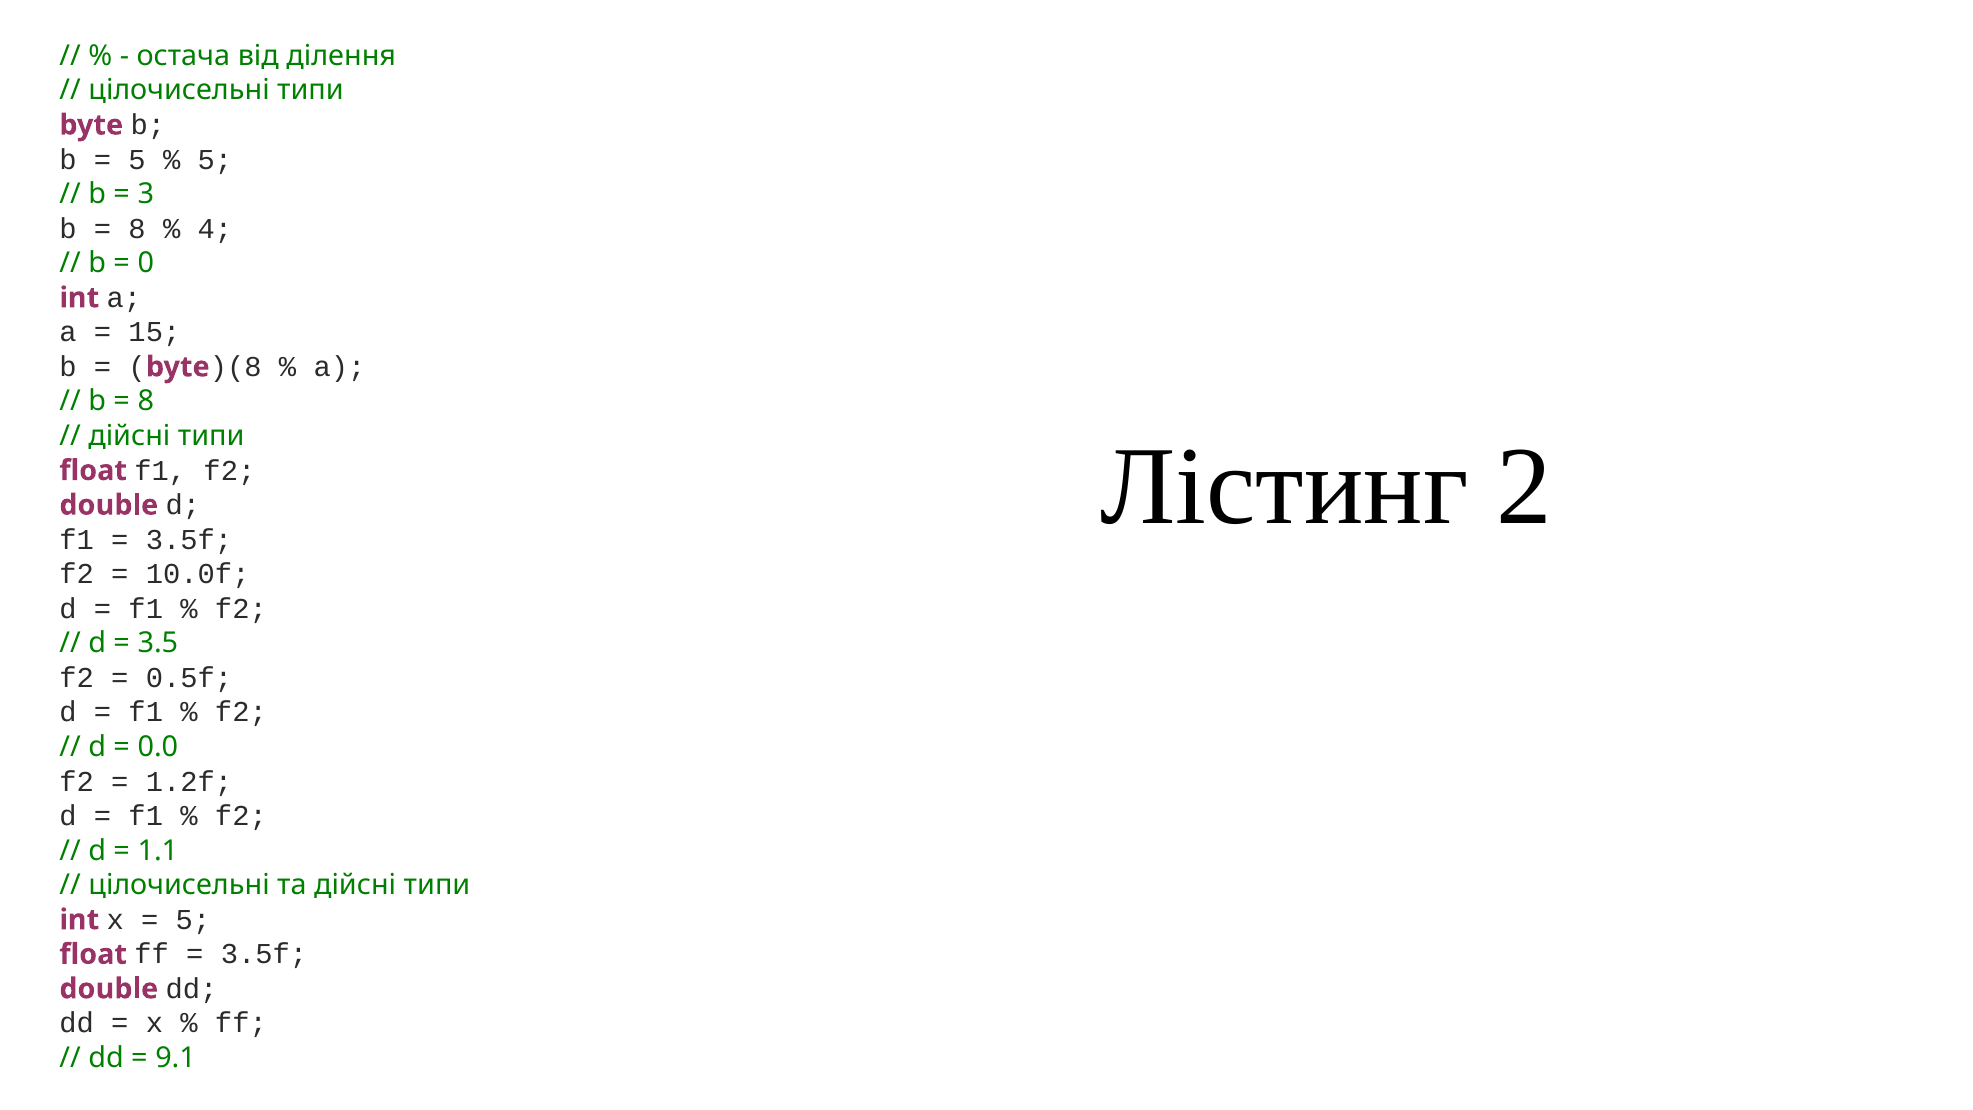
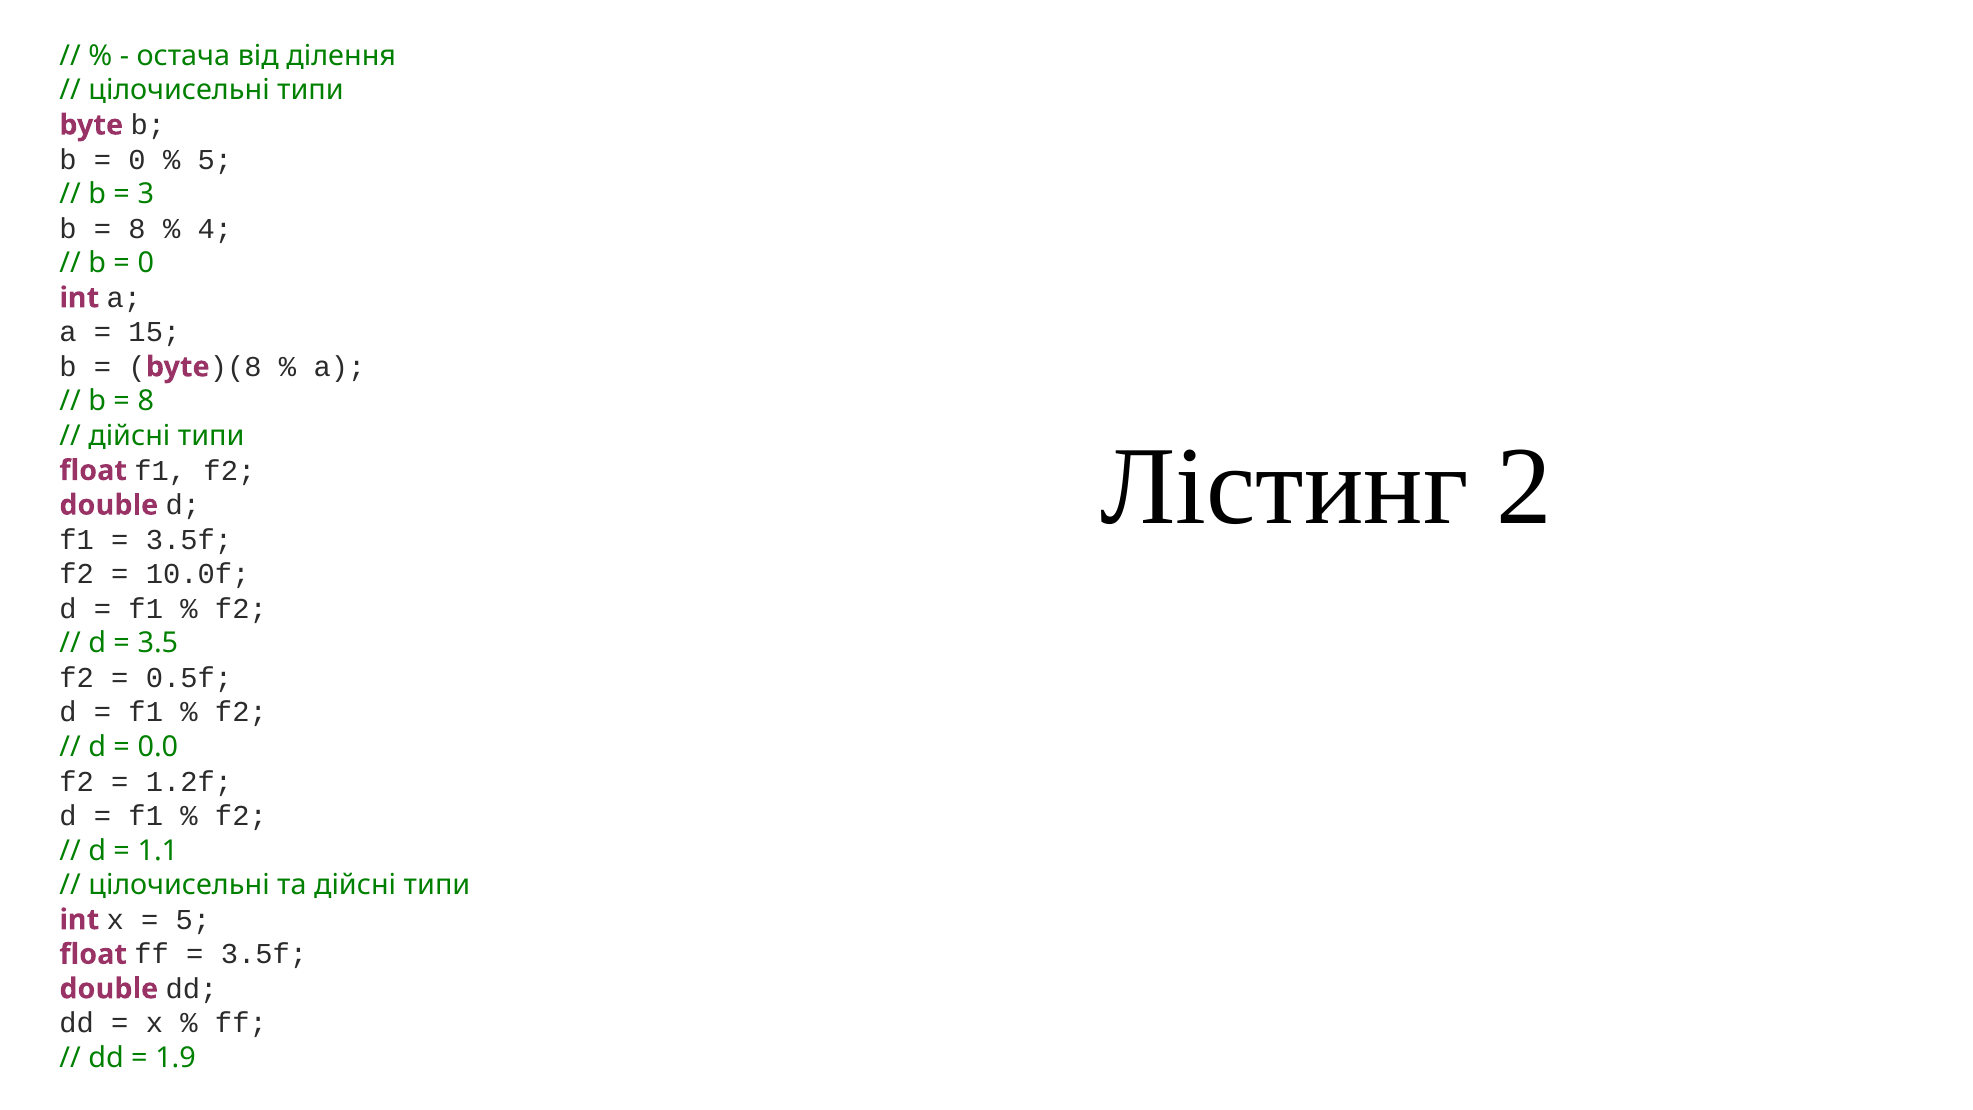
5 at (137, 160): 5 -> 0
9.1: 9.1 -> 1.9
